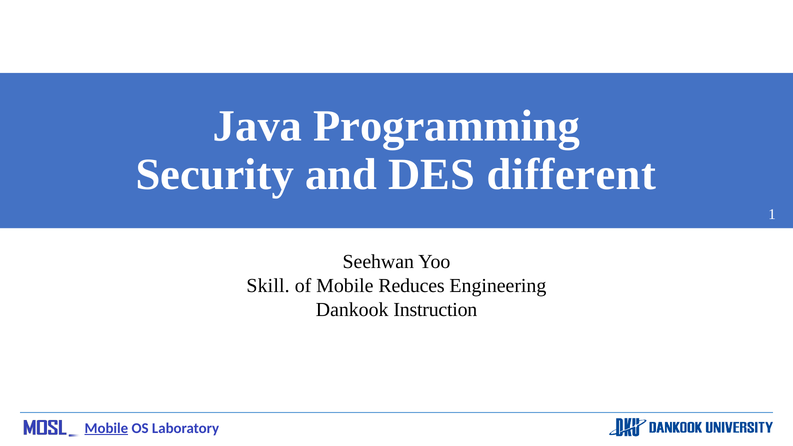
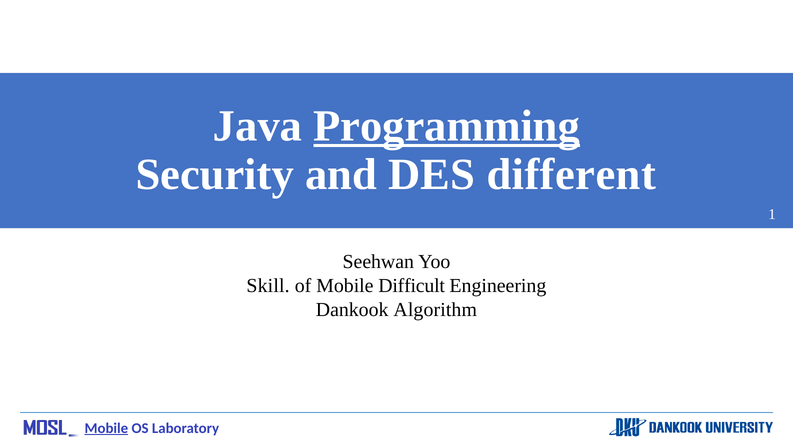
Programming underline: none -> present
Reduces: Reduces -> Difficult
Instruction: Instruction -> Algorithm
